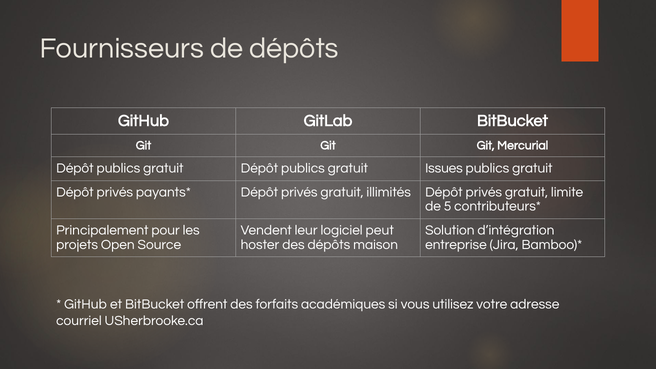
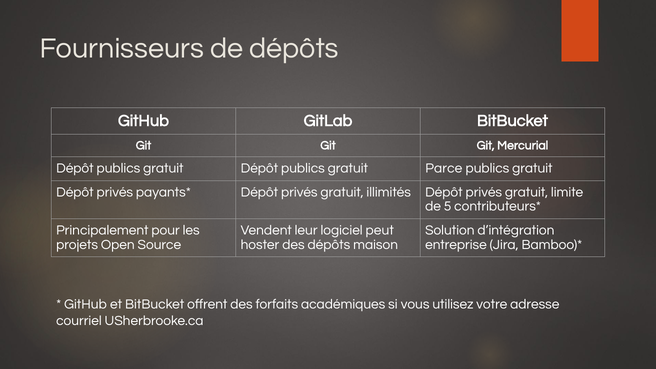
Issues: Issues -> Parce
